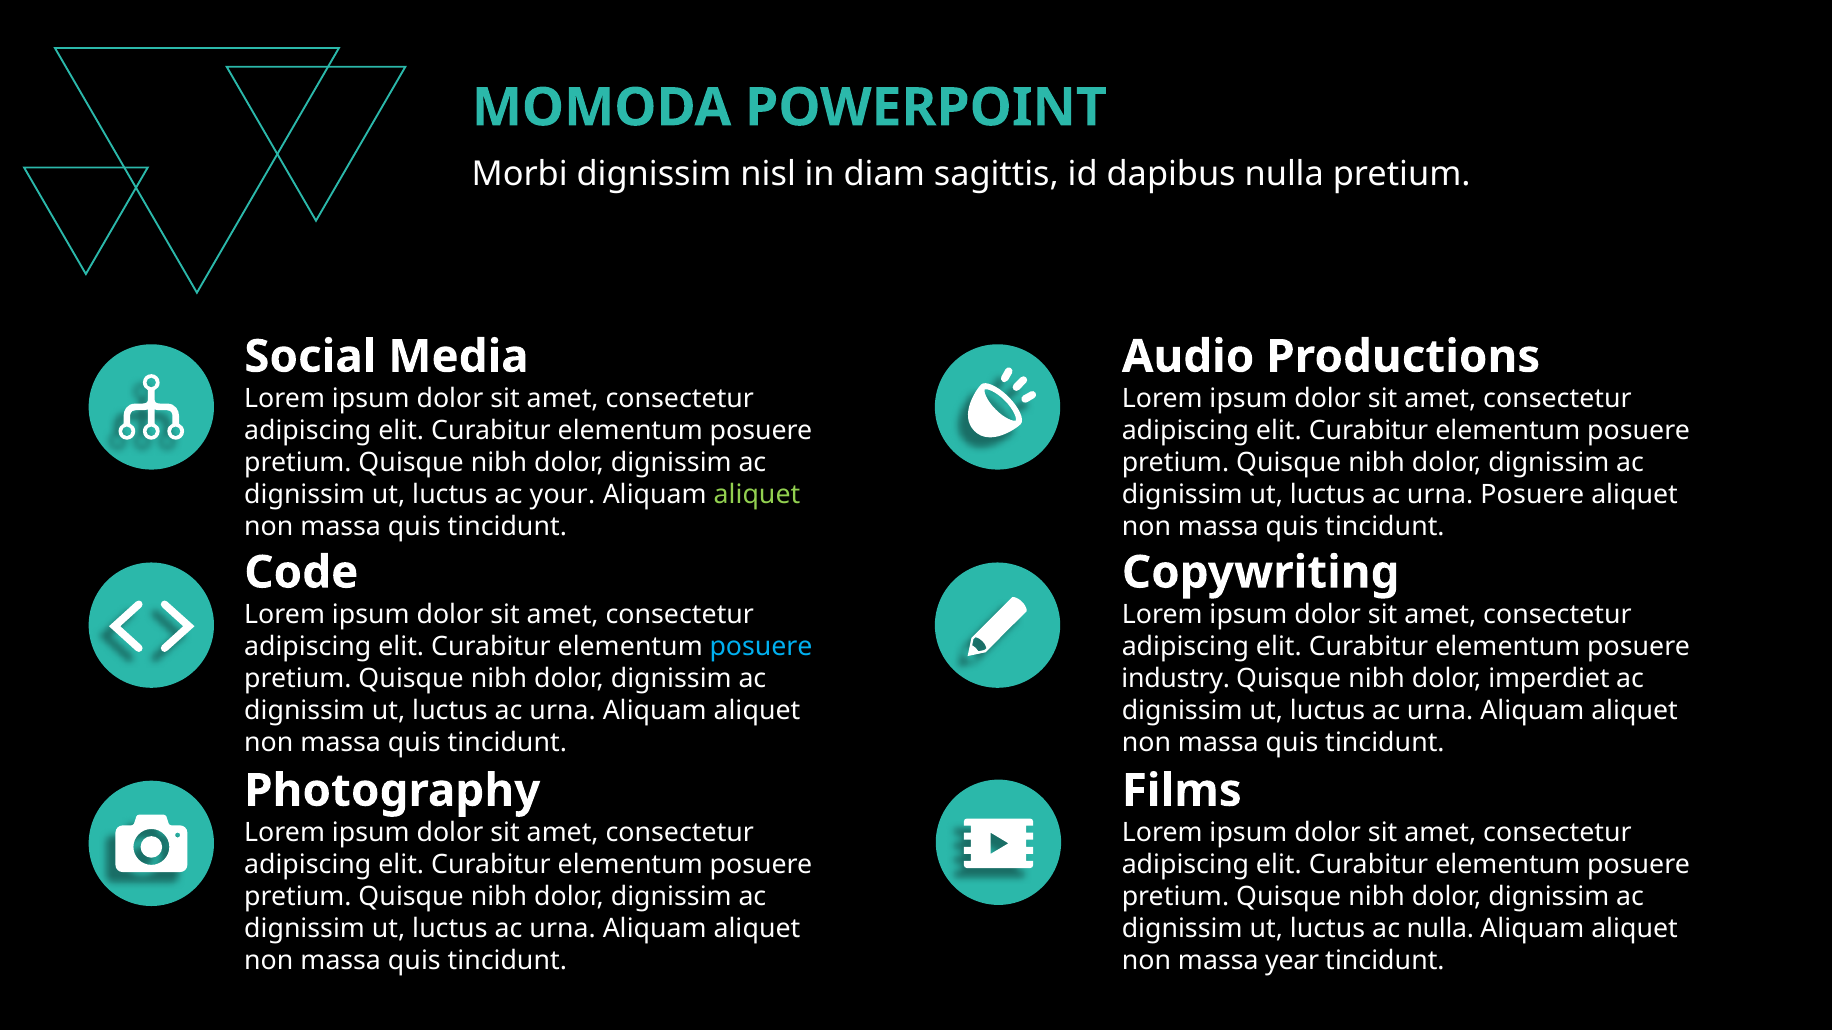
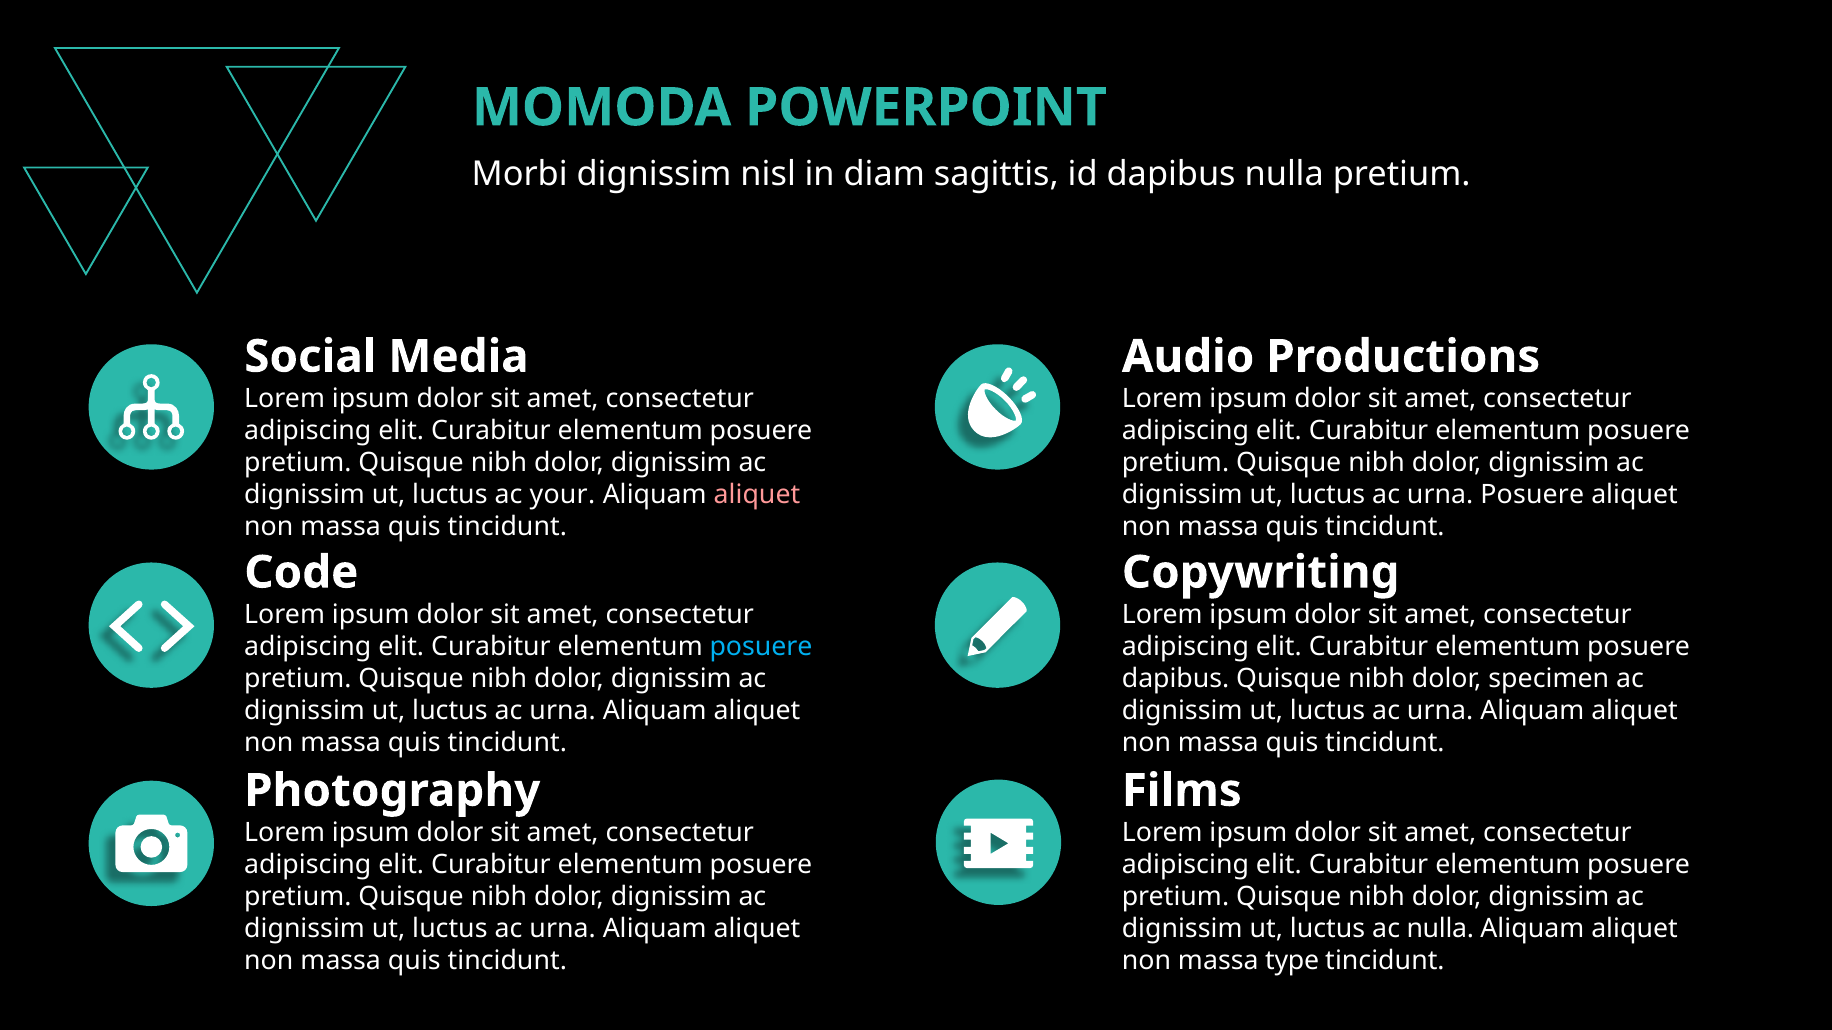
aliquet at (757, 495) colour: light green -> pink
industry at (1176, 679): industry -> dapibus
imperdiet: imperdiet -> specimen
year: year -> type
